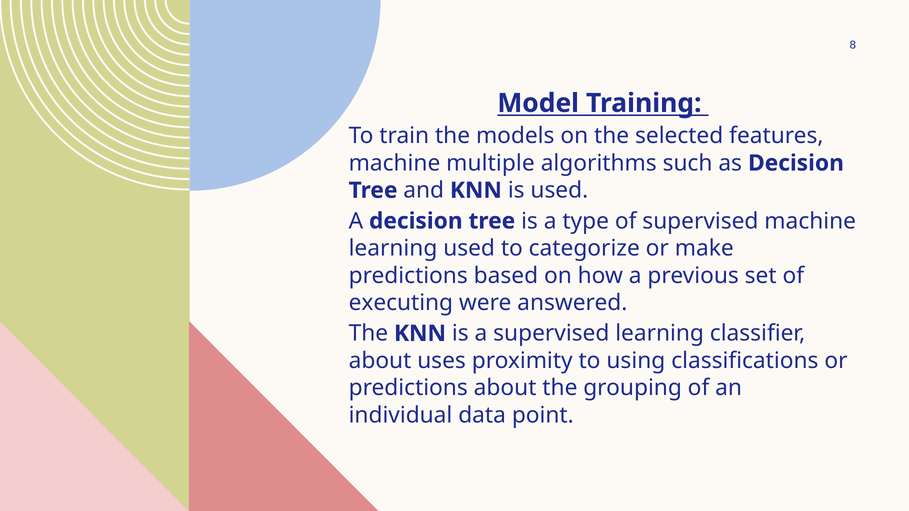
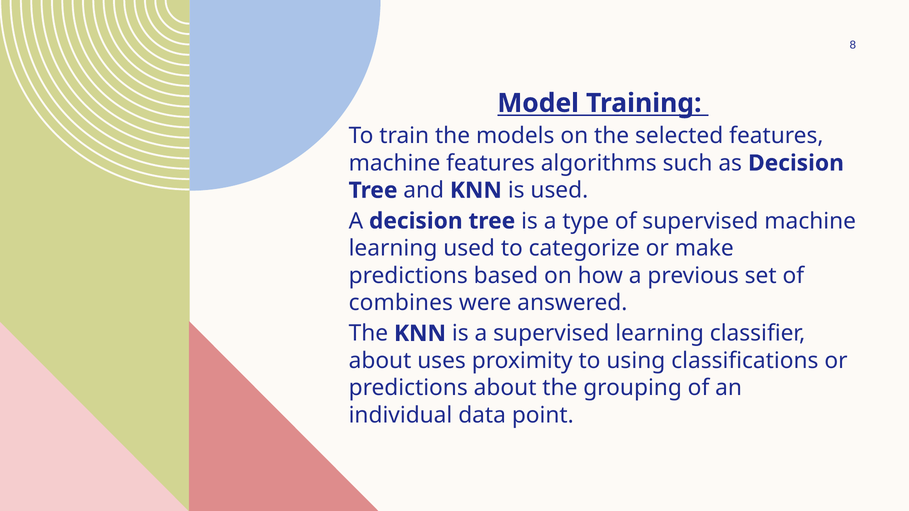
machine multiple: multiple -> features
executing: executing -> combines
